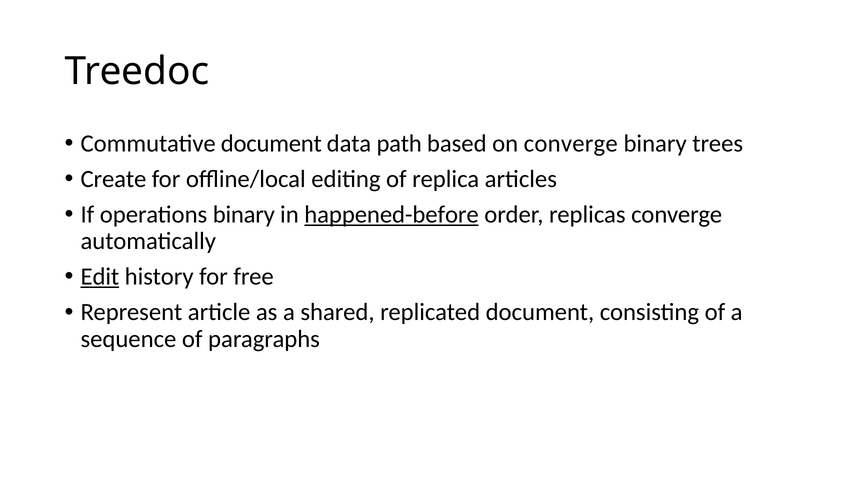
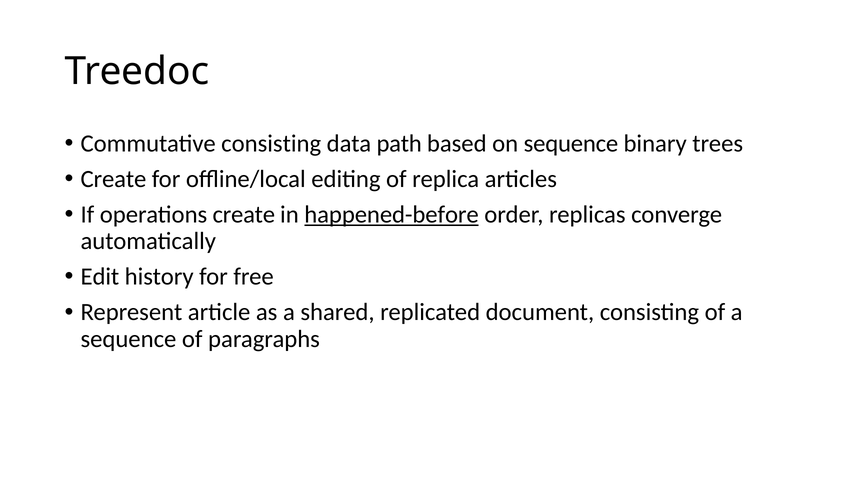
Commutative document: document -> consisting
on converge: converge -> sequence
operations binary: binary -> create
Edit underline: present -> none
